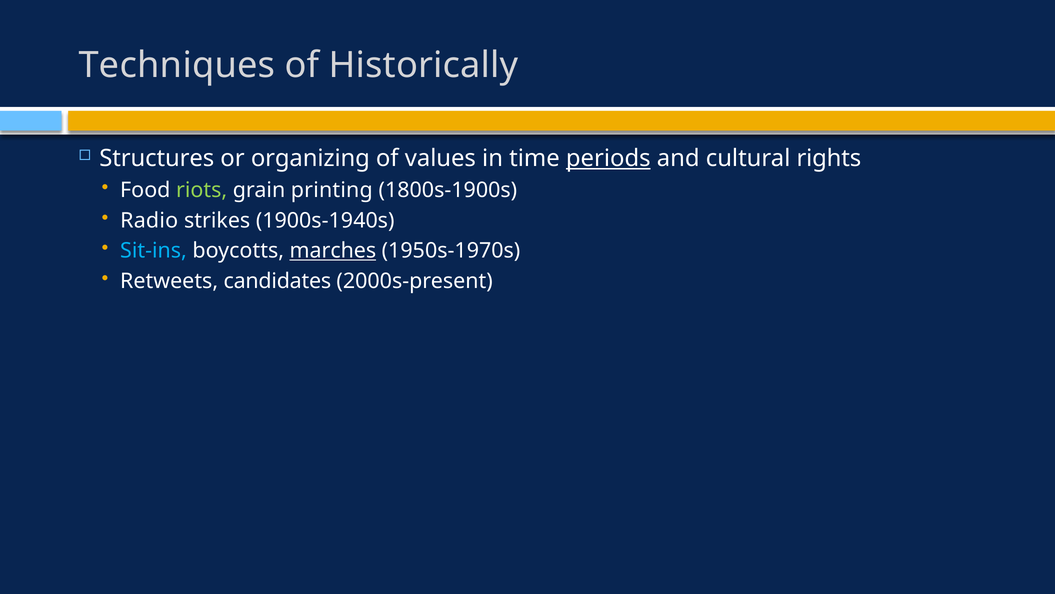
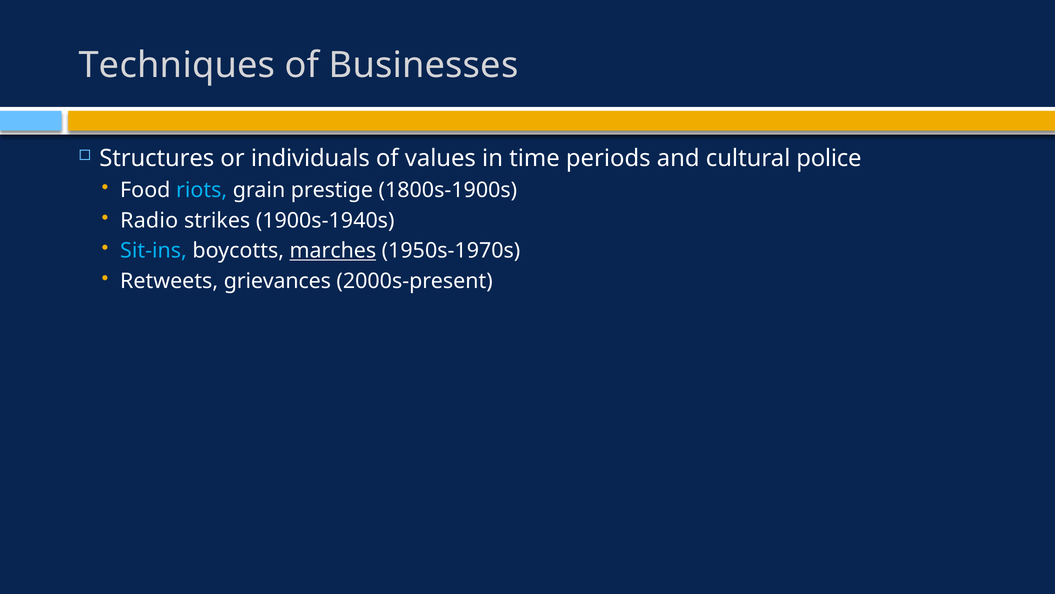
Historically: Historically -> Businesses
organizing: organizing -> individuals
periods underline: present -> none
rights: rights -> police
riots colour: light green -> light blue
printing: printing -> prestige
candidates: candidates -> grievances
